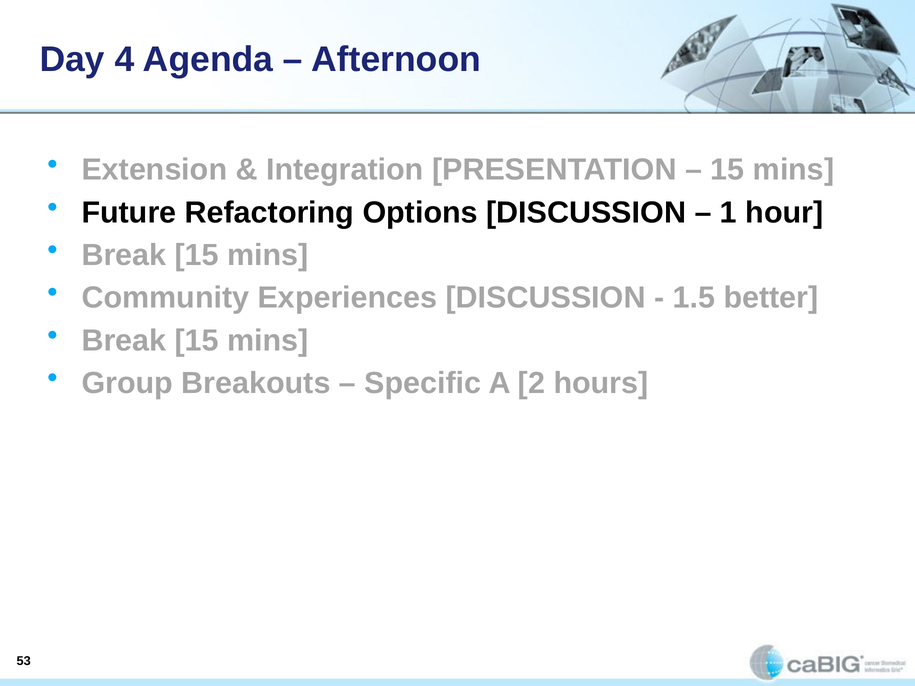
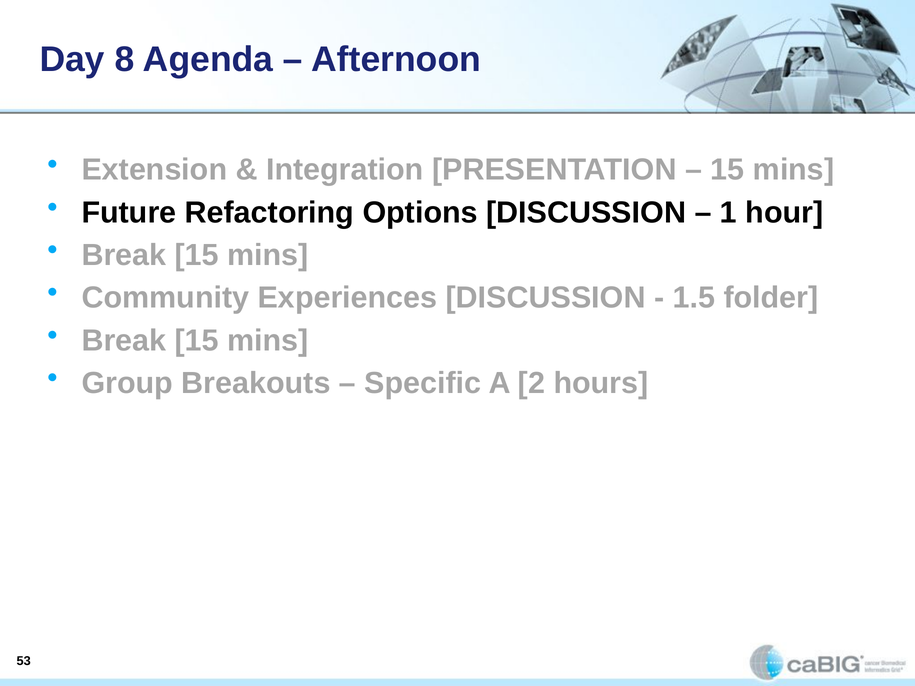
4: 4 -> 8
better: better -> folder
